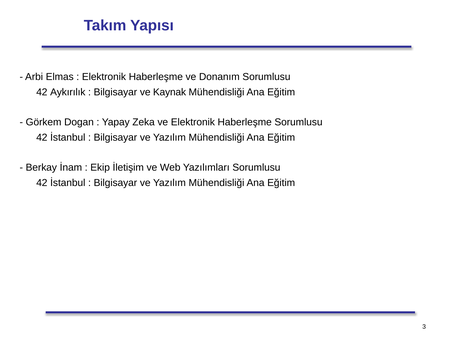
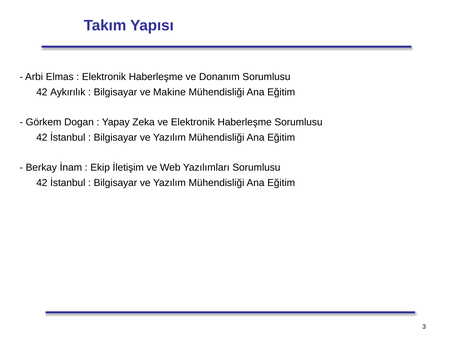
Kaynak: Kaynak -> Makine
